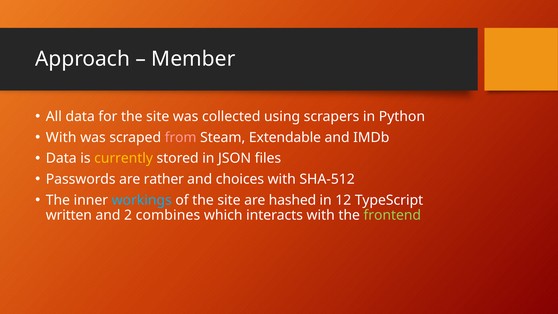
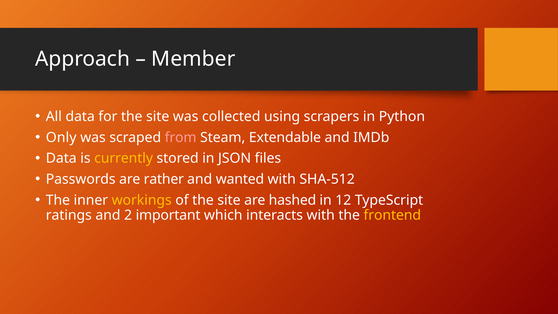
With at (61, 137): With -> Only
choices: choices -> wanted
workings colour: light blue -> yellow
written: written -> ratings
combines: combines -> important
frontend colour: light green -> yellow
